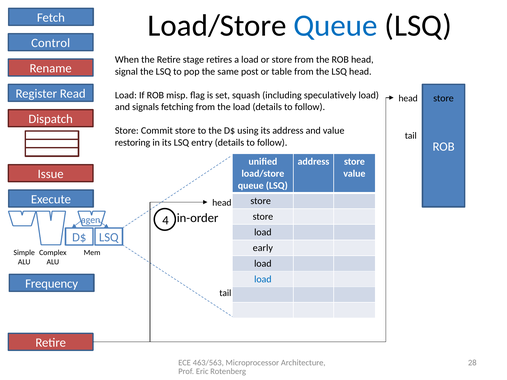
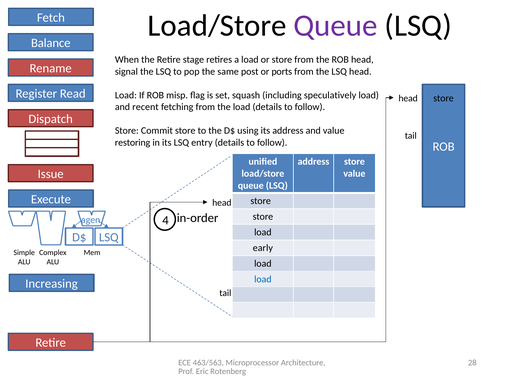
Queue at (336, 26) colour: blue -> purple
Control: Control -> Balance
table: table -> ports
signals: signals -> recent
Frequency: Frequency -> Increasing
